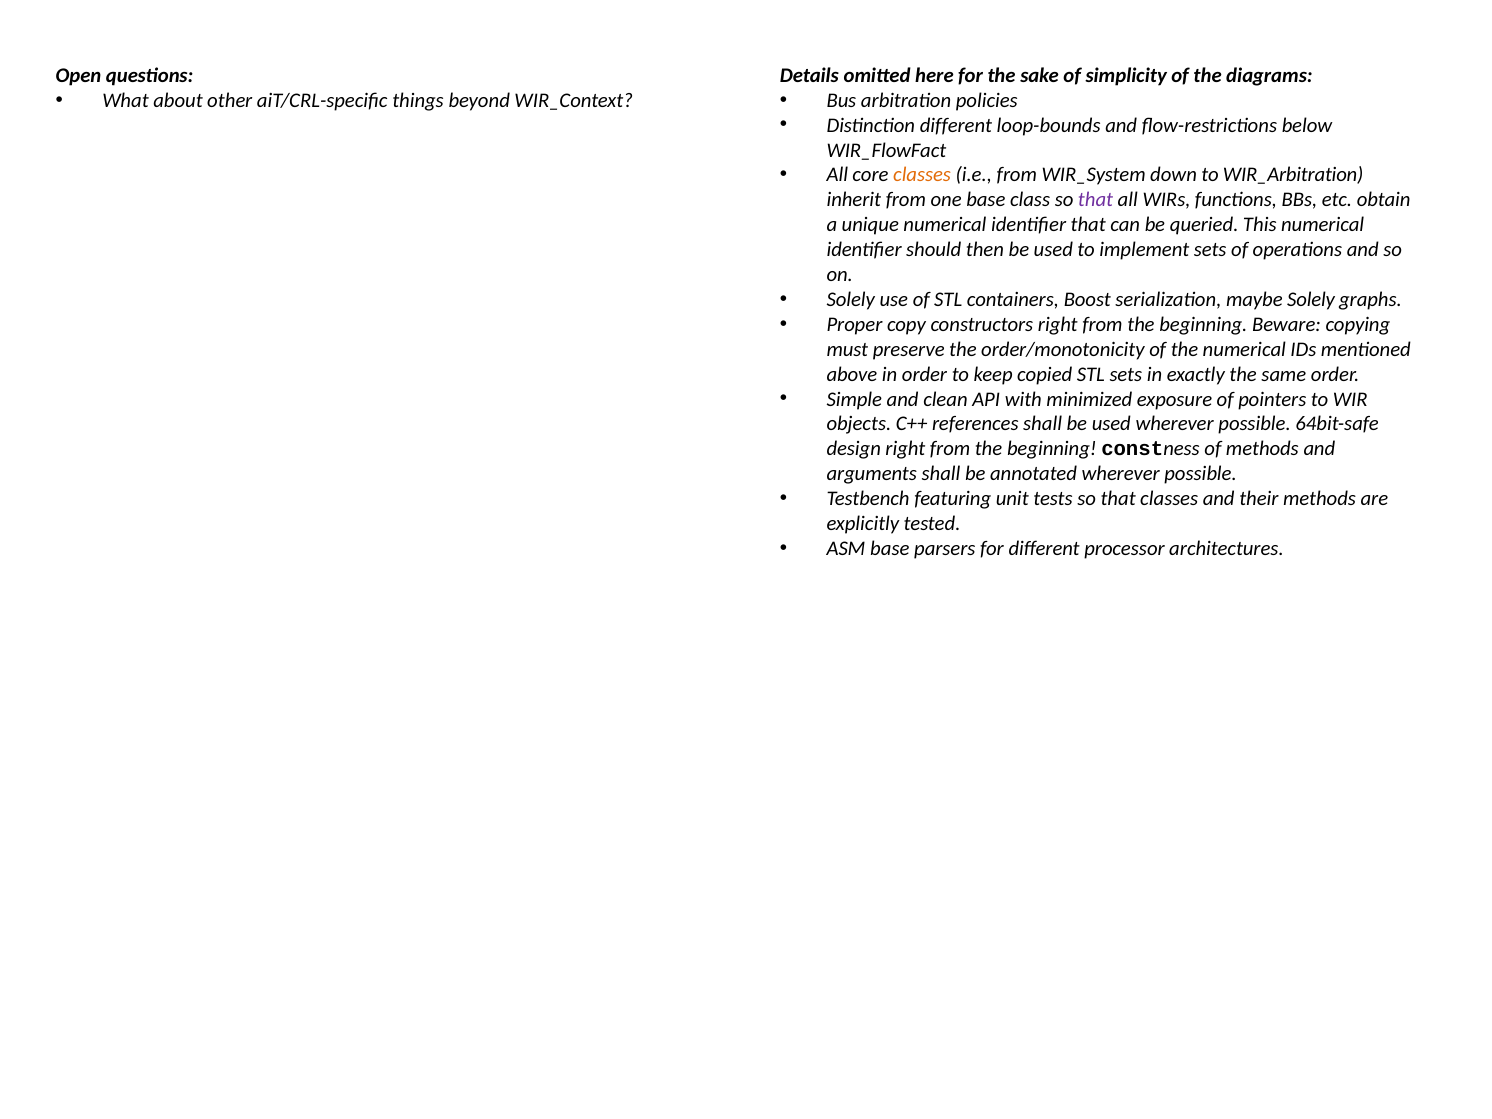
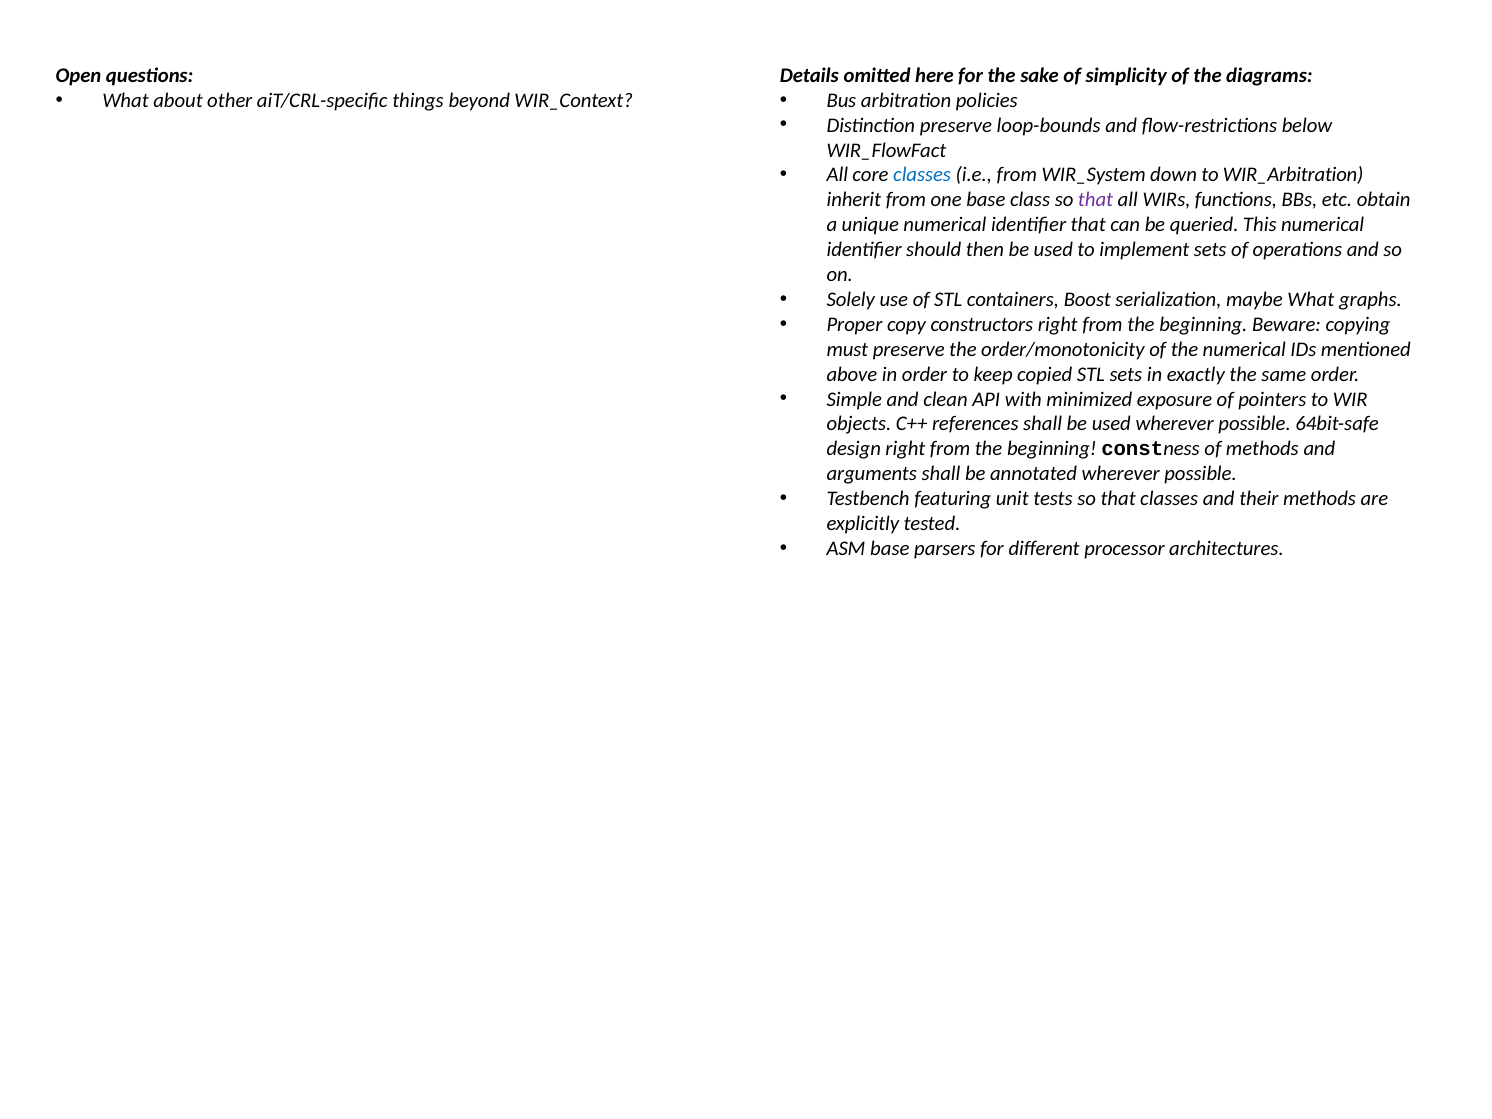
Distinction different: different -> preserve
classes at (922, 175) colour: orange -> blue
maybe Solely: Solely -> What
